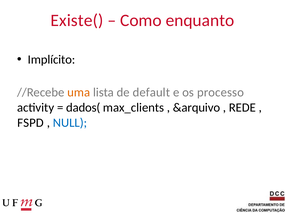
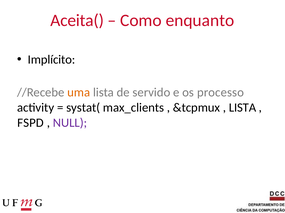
Existe(: Existe( -> Aceita(
default: default -> servido
dados(: dados( -> systat(
&arquivo: &arquivo -> &tcpmux
REDE at (242, 108): REDE -> LISTA
NULL colour: blue -> purple
